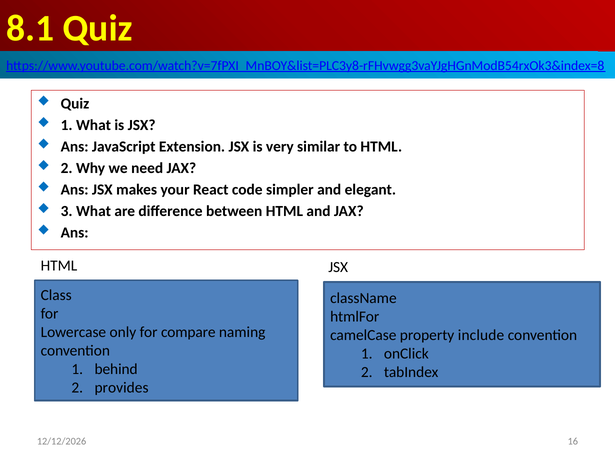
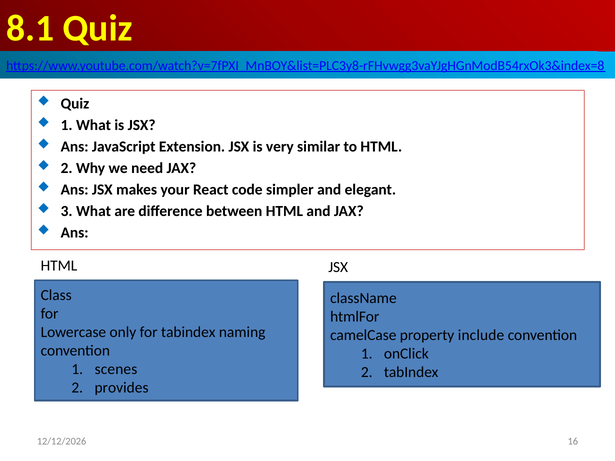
for compare: compare -> tabindex
behind: behind -> scenes
